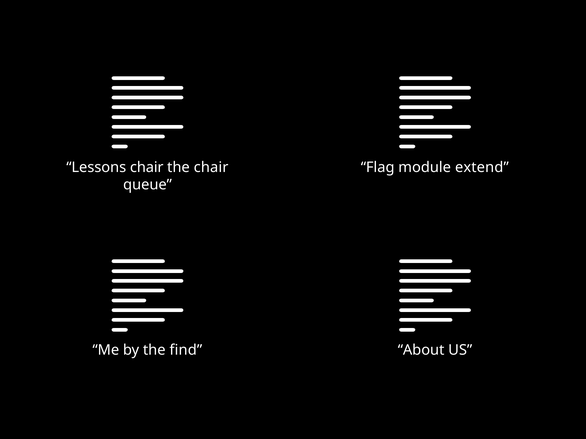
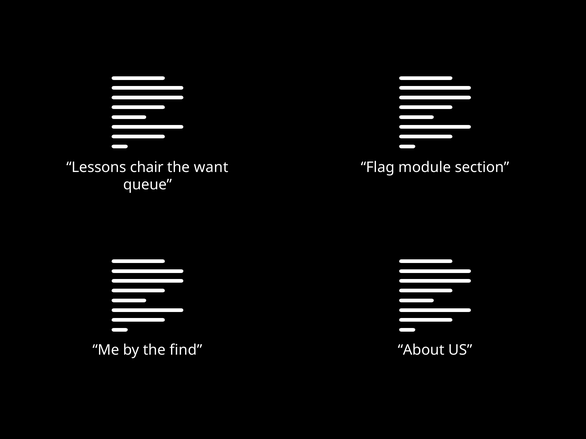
the chair: chair -> want
extend: extend -> section
